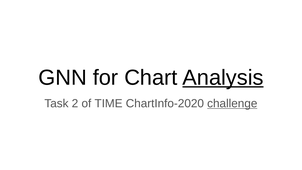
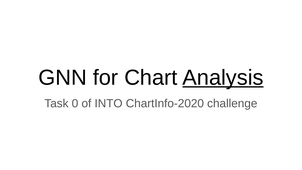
2: 2 -> 0
TIME: TIME -> INTO
challenge underline: present -> none
